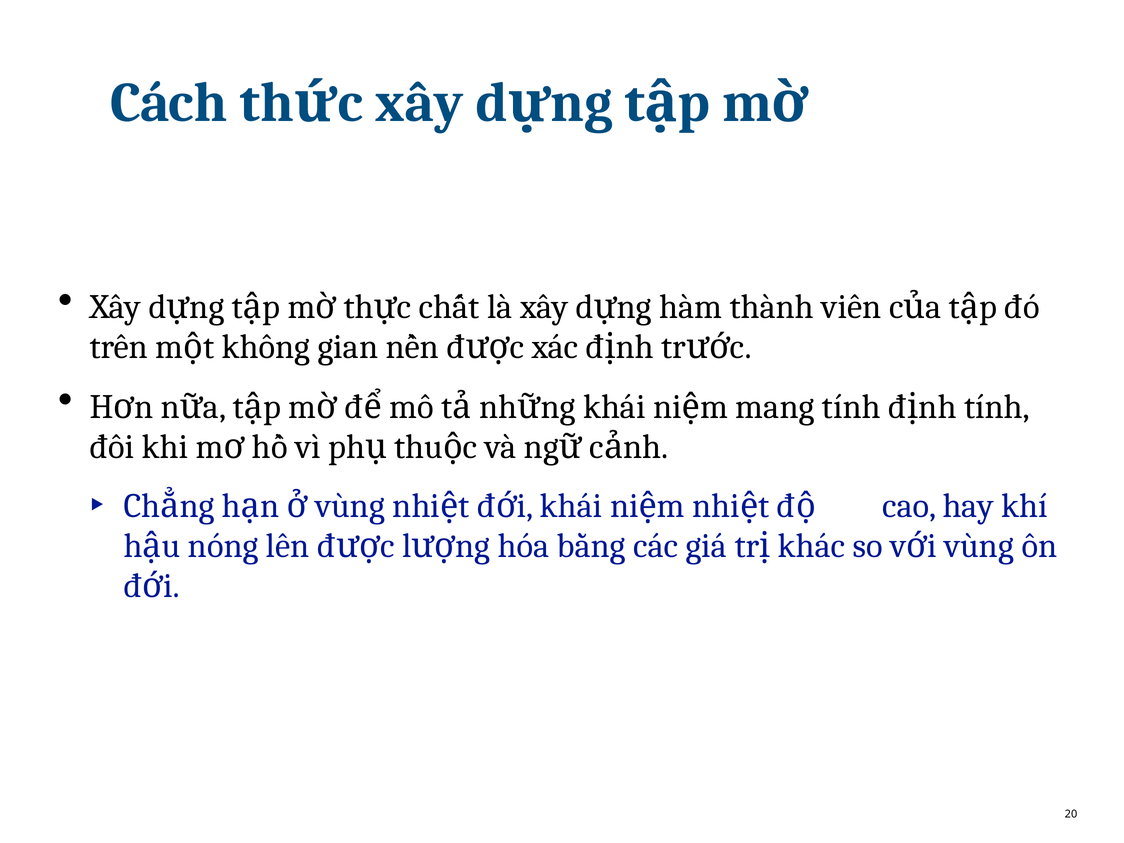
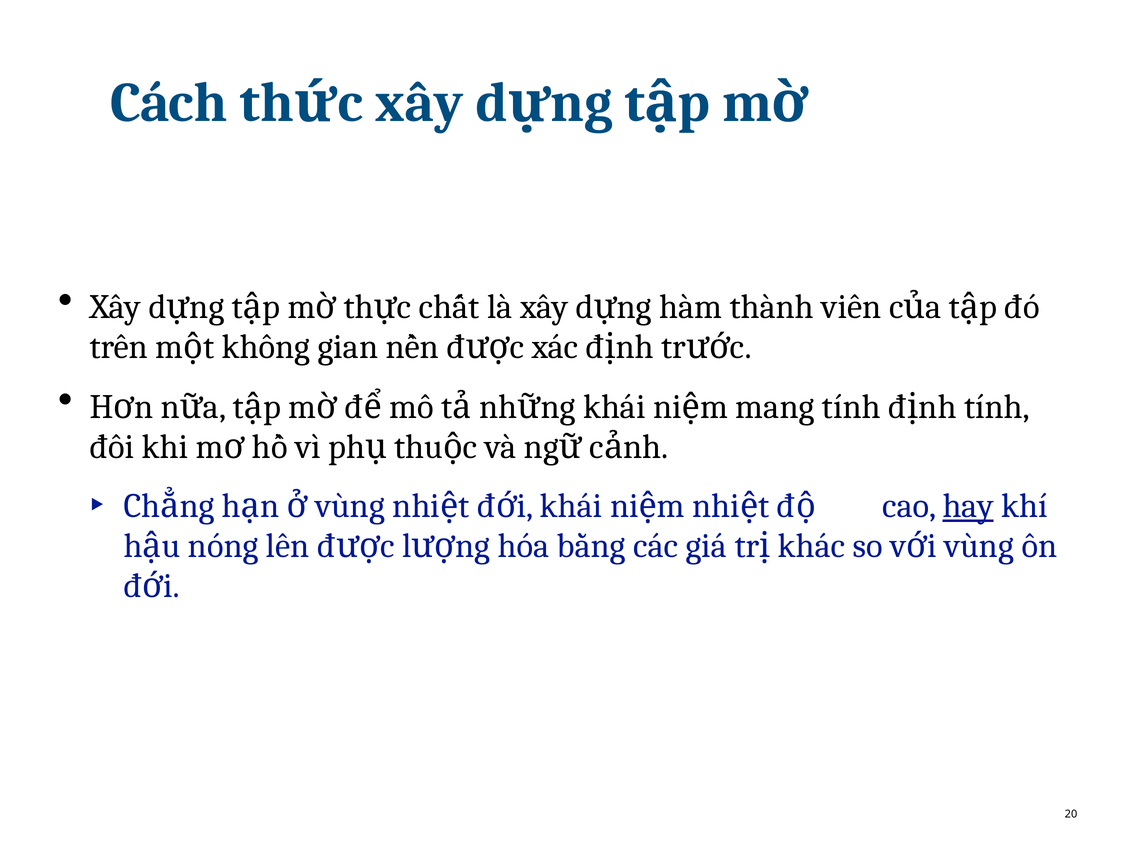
hay underline: none -> present
